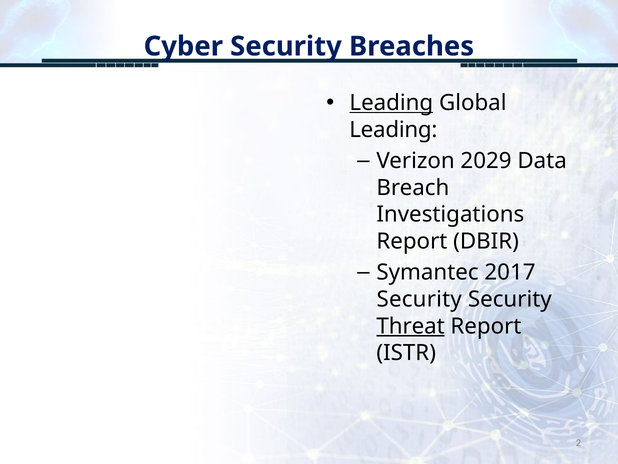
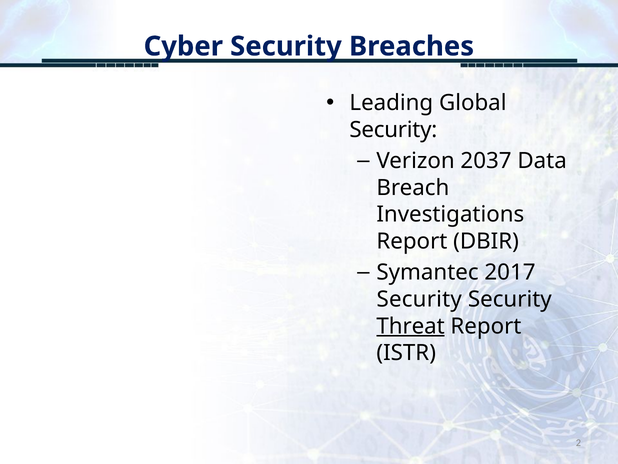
Leading at (391, 103) underline: present -> none
Leading at (393, 130): Leading -> Security
2029: 2029 -> 2037
